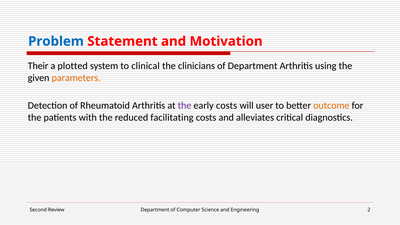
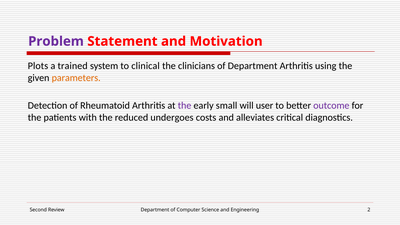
Problem colour: blue -> purple
Their: Their -> Plots
plotted: plotted -> trained
early costs: costs -> small
outcome colour: orange -> purple
facilitating: facilitating -> undergoes
